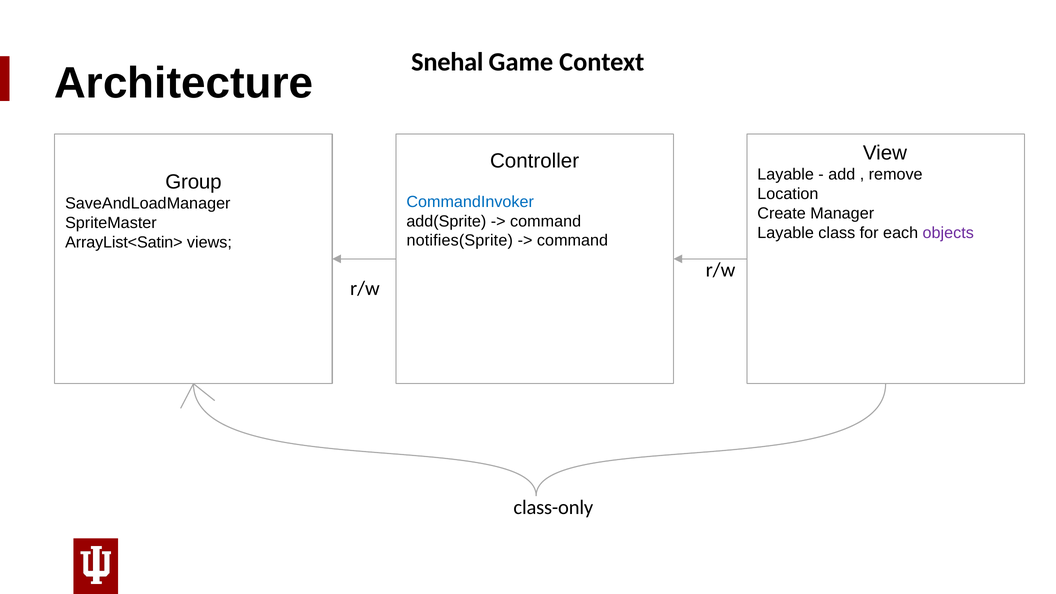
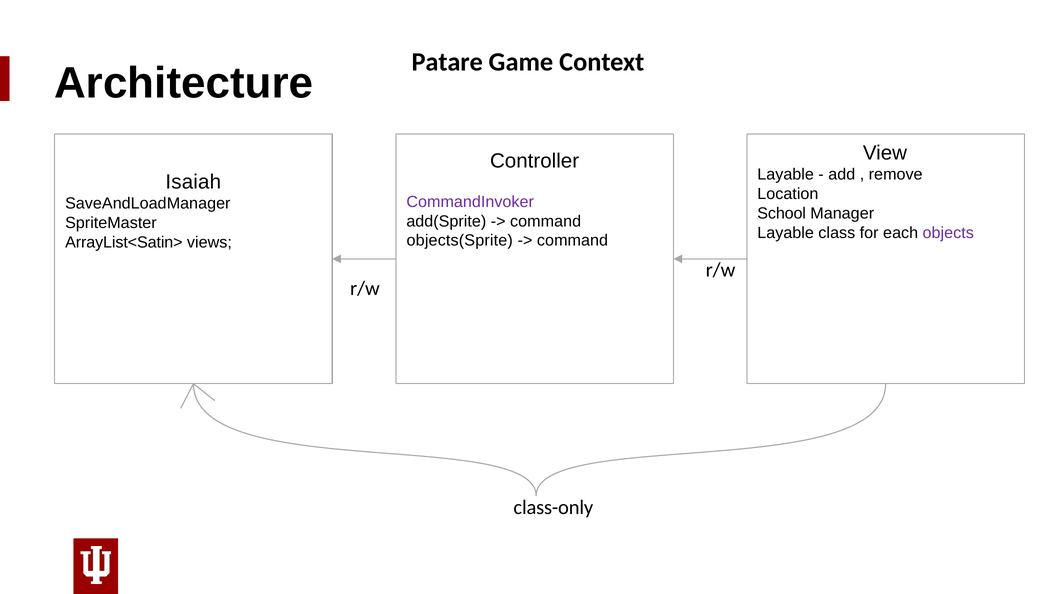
Snehal: Snehal -> Patare
Group: Group -> Isaiah
CommandInvoker colour: blue -> purple
Create: Create -> School
notifies(Sprite: notifies(Sprite -> objects(Sprite
